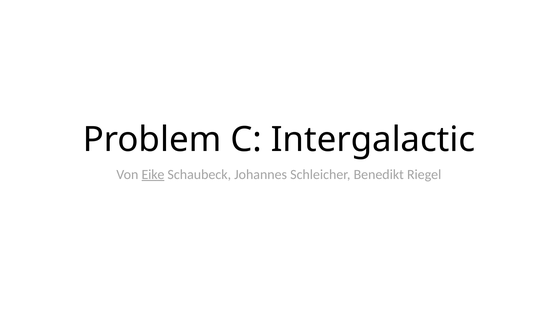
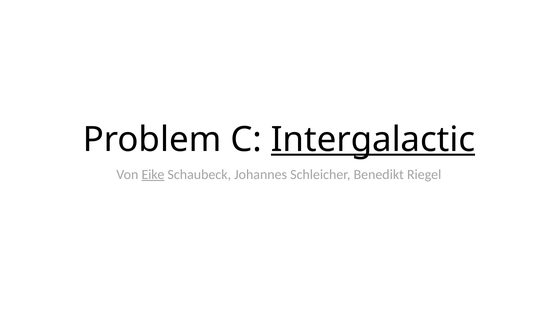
Intergalactic underline: none -> present
